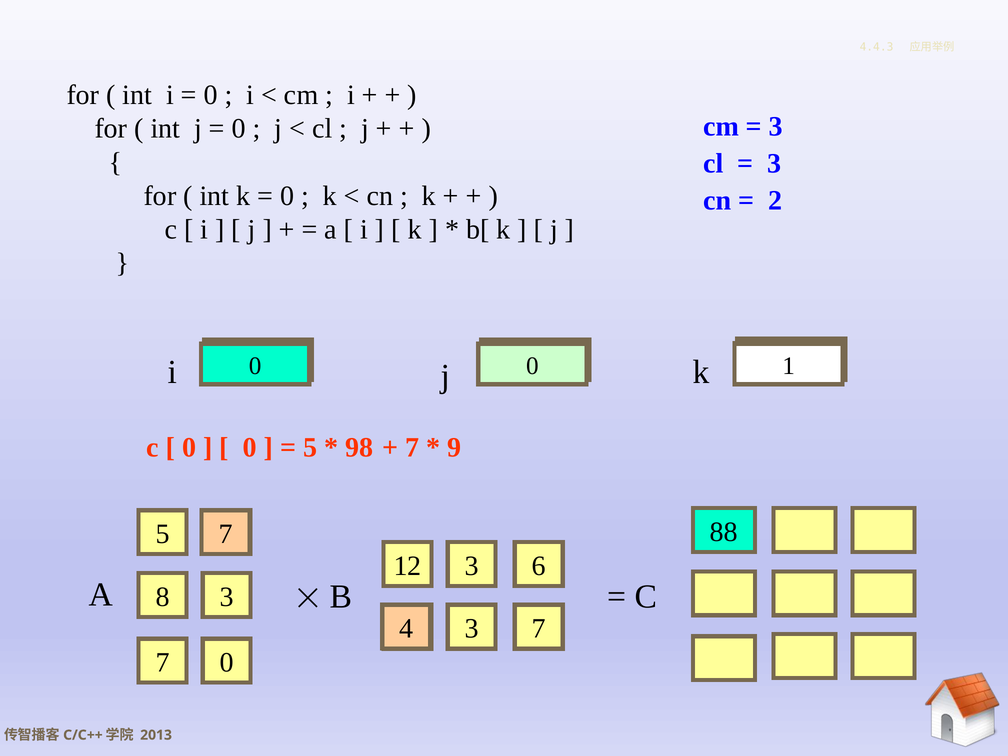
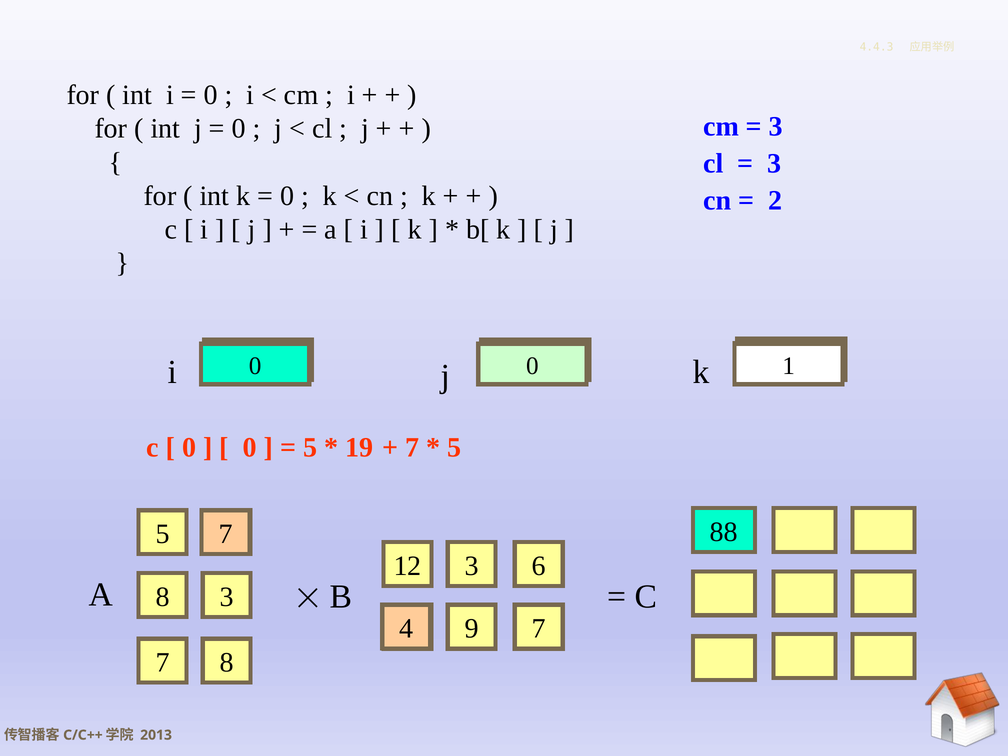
98: 98 -> 19
9 at (454, 447): 9 -> 5
3 at (472, 629): 3 -> 9
0 at (227, 663): 0 -> 8
